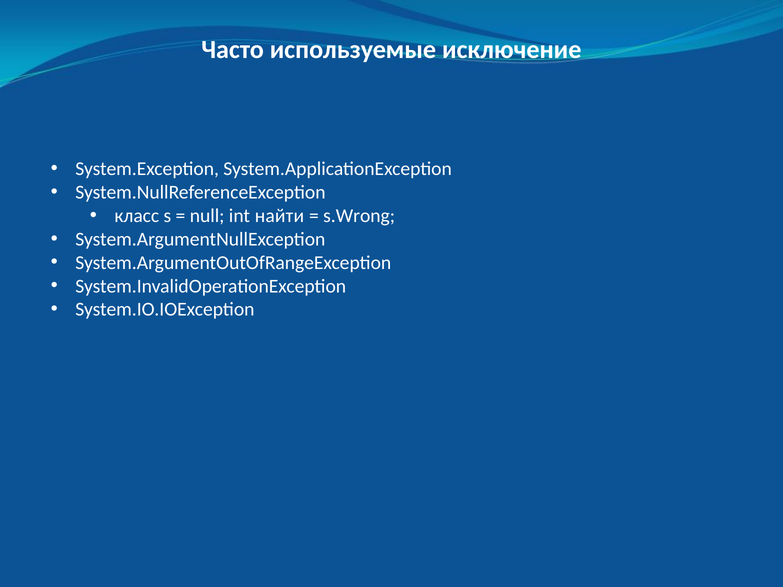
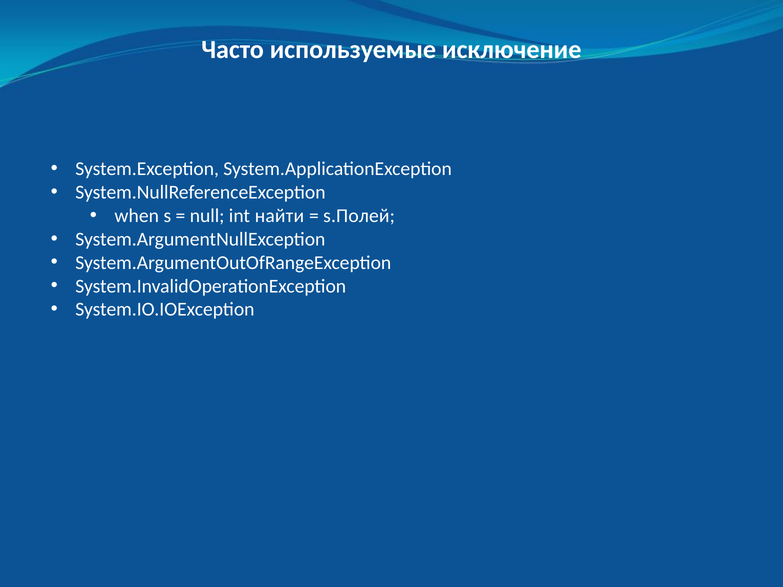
класс: класс -> when
s.Wrong: s.Wrong -> s.Полей
